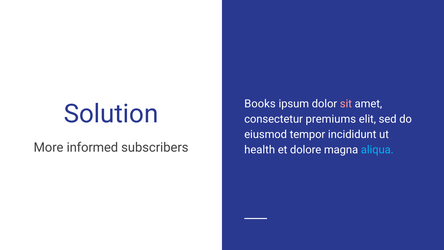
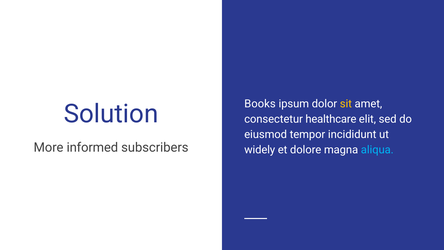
sit colour: pink -> yellow
premiums: premiums -> healthcare
health: health -> widely
